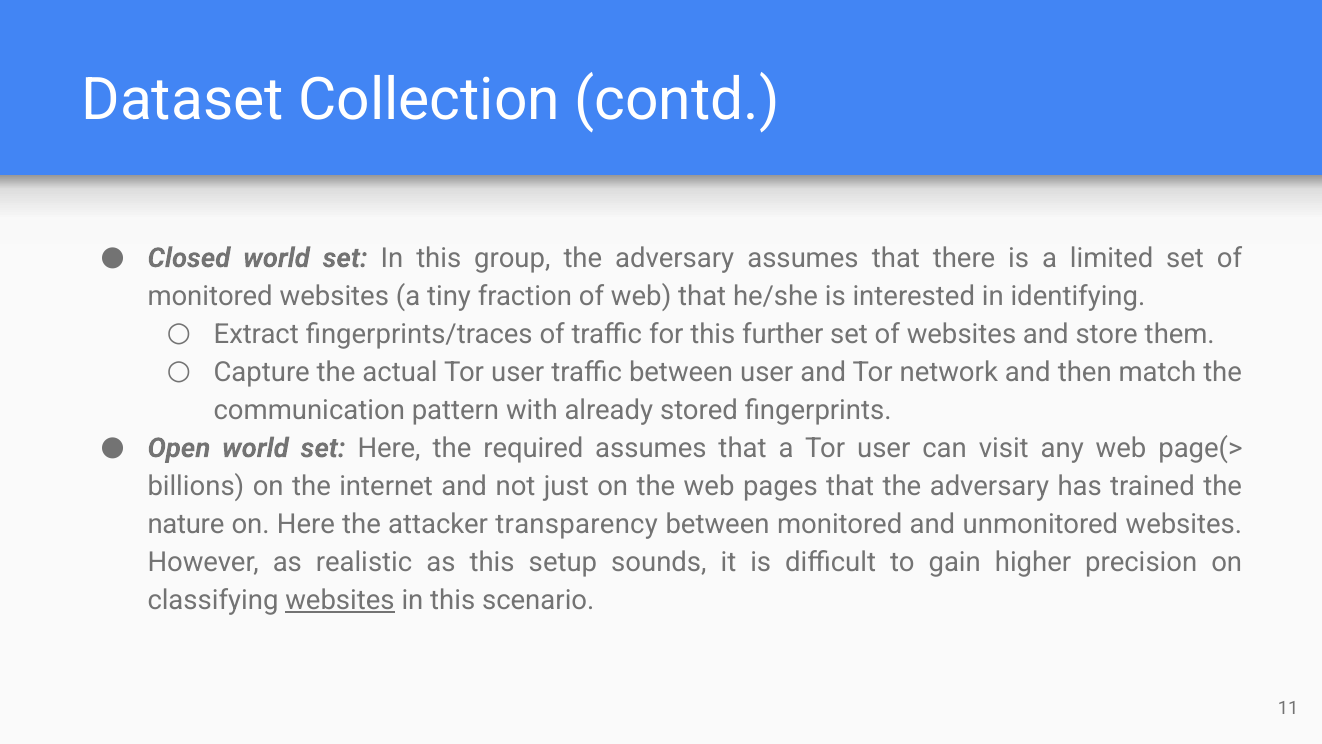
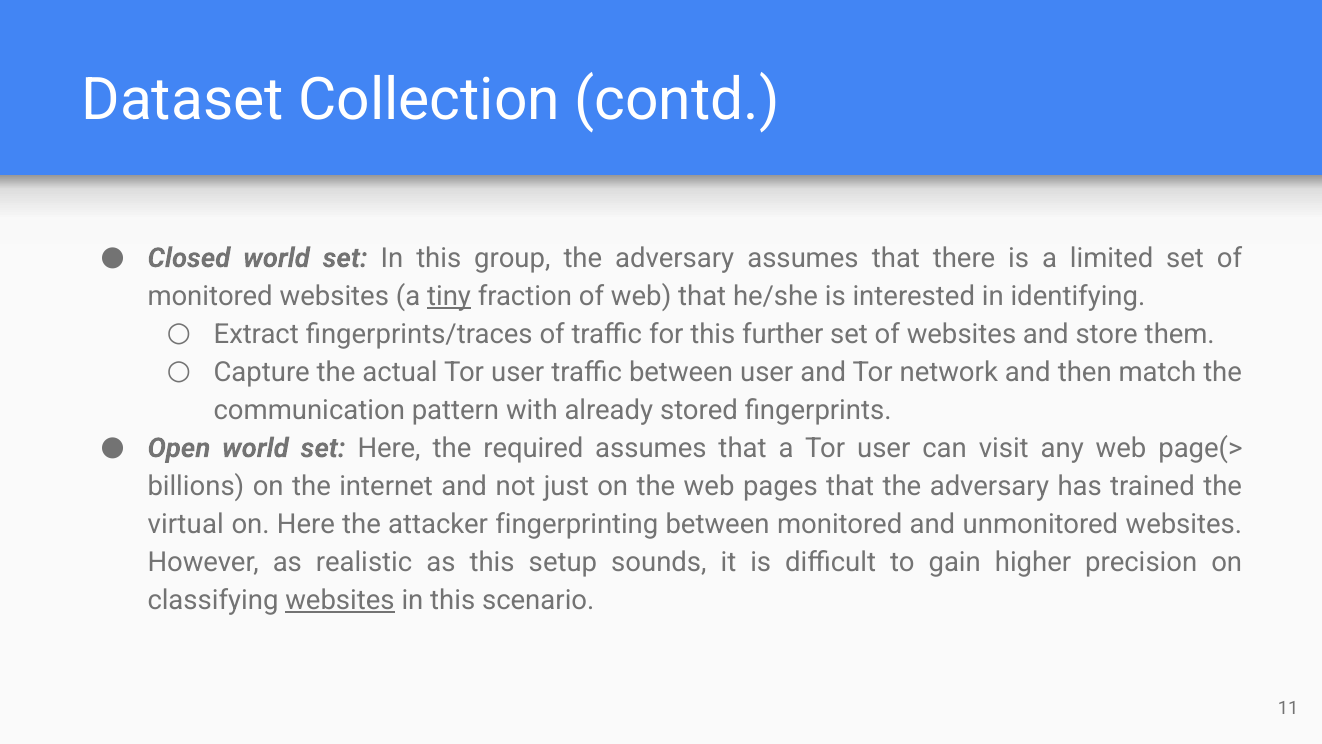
tiny underline: none -> present
nature: nature -> virtual
transparency: transparency -> fingerprinting
